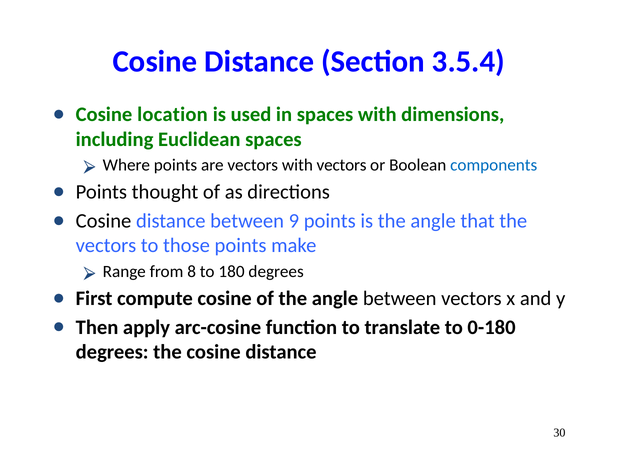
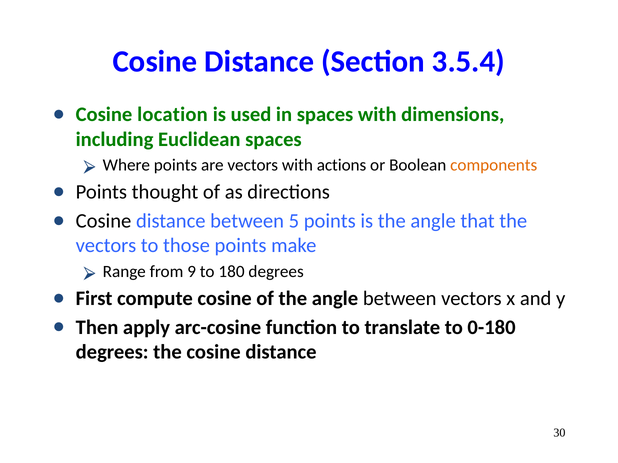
with vectors: vectors -> actions
components colour: blue -> orange
9: 9 -> 5
8: 8 -> 9
